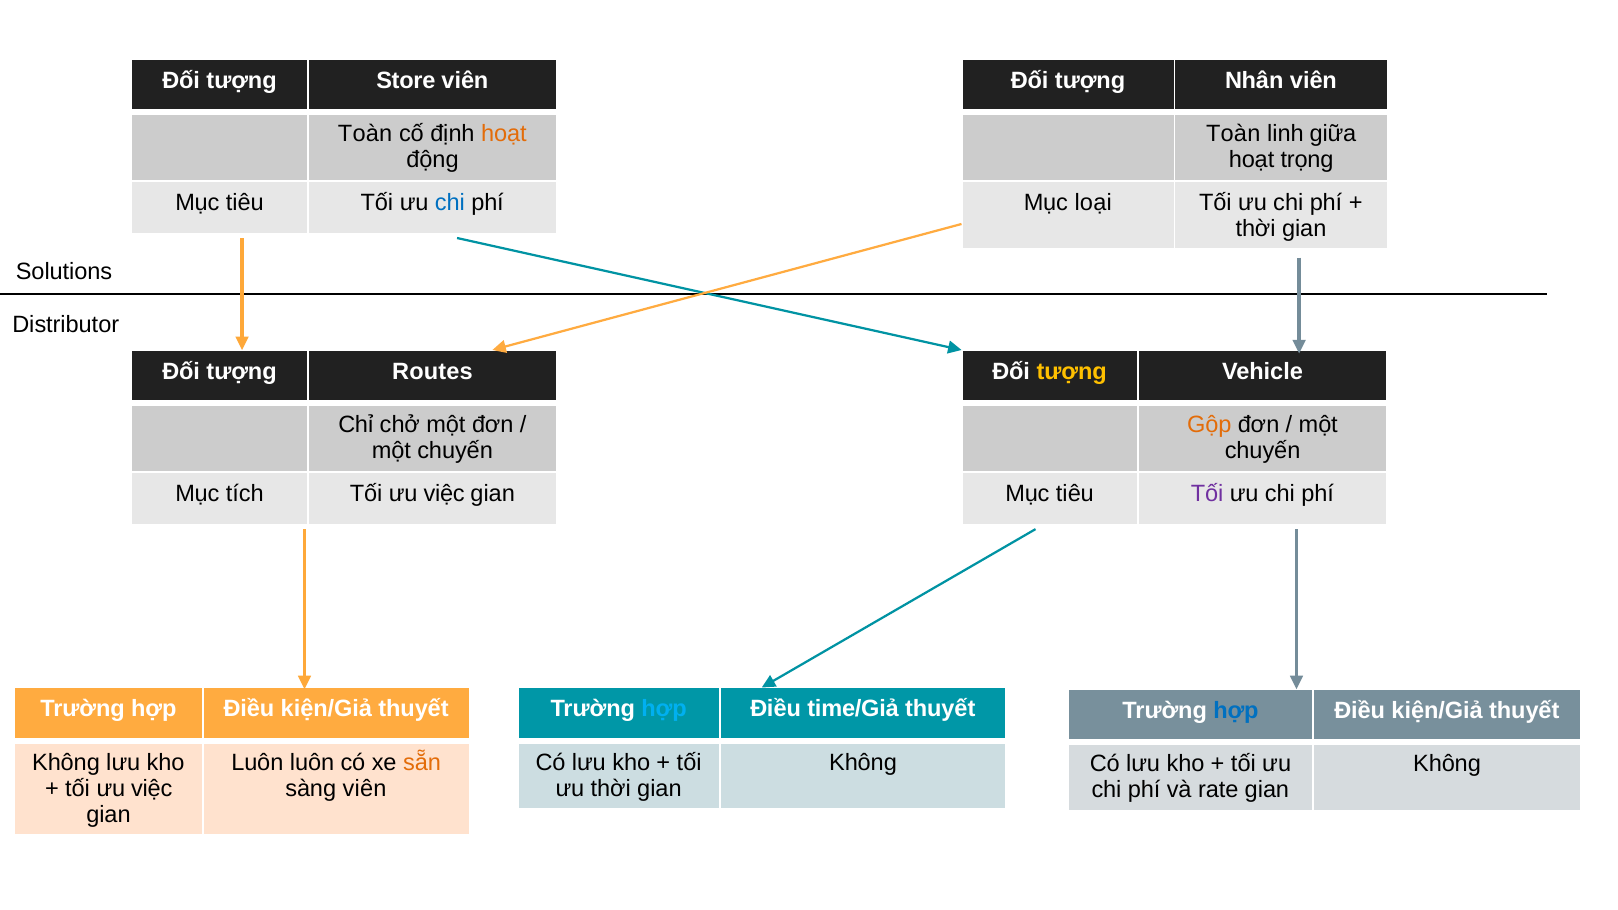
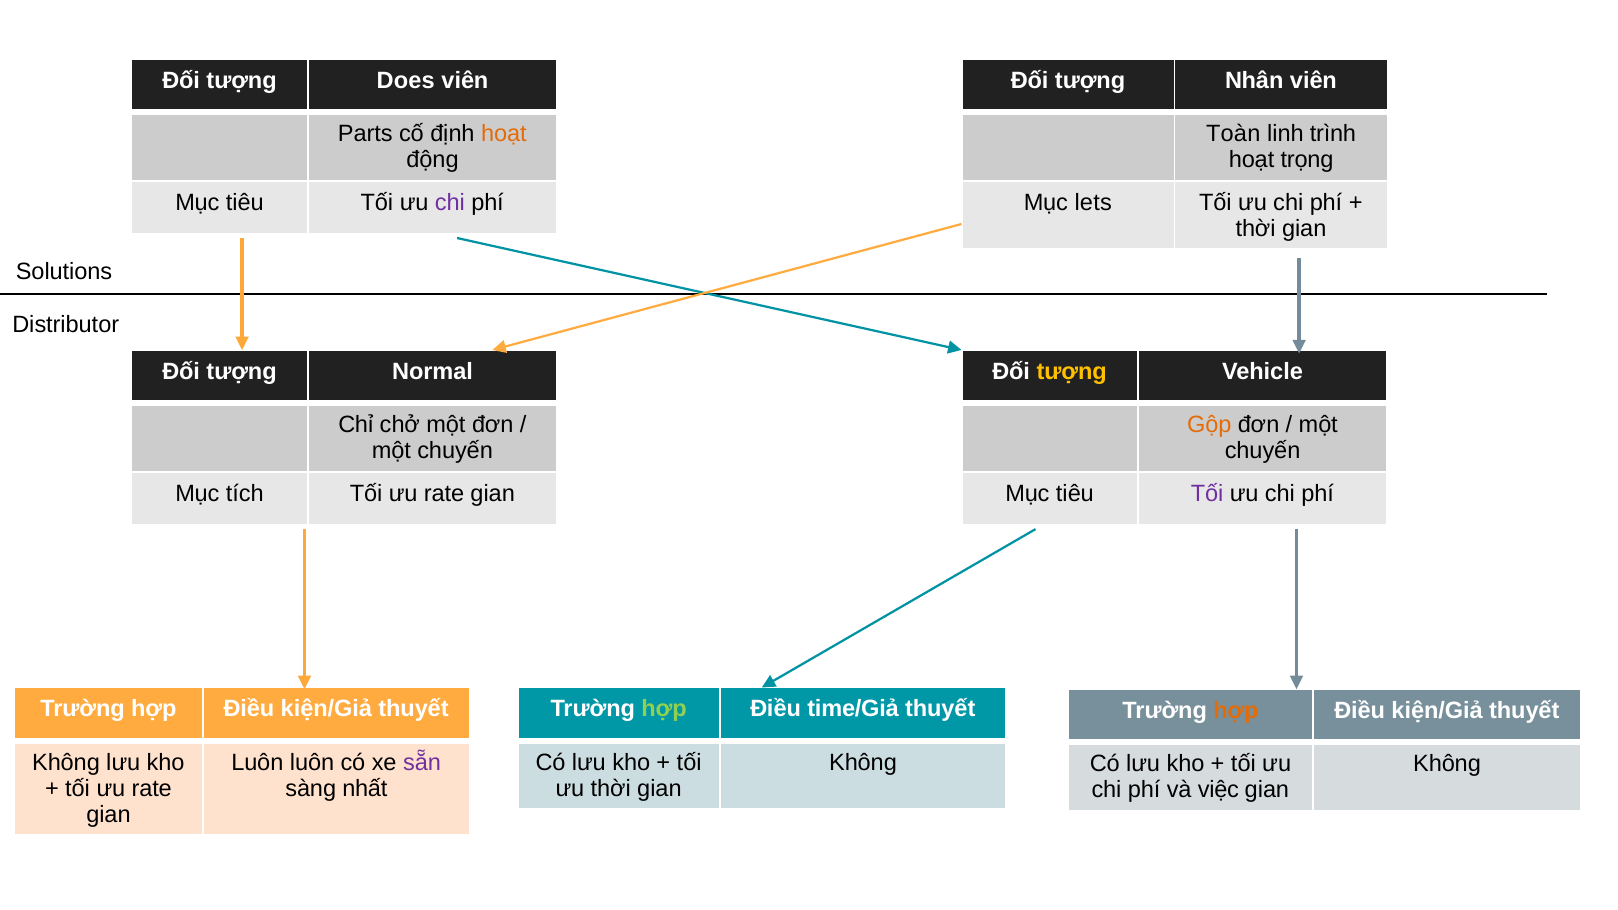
Store: Store -> Does
Toàn at (365, 134): Toàn -> Parts
giữa: giữa -> trình
chi at (450, 202) colour: blue -> purple
loại: loại -> lets
Routes: Routes -> Normal
việc at (444, 493): việc -> rate
hợp at (664, 709) colour: light blue -> light green
hợp at (1236, 711) colour: blue -> orange
sẵn colour: orange -> purple
việc at (152, 789): việc -> rate
sàng viên: viên -> nhất
rate: rate -> việc
